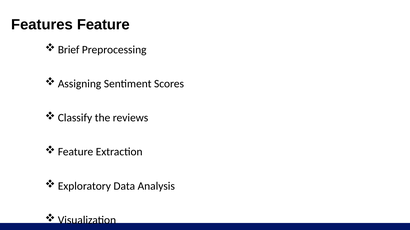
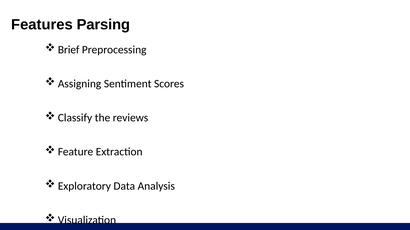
Features Feature: Feature -> Parsing
